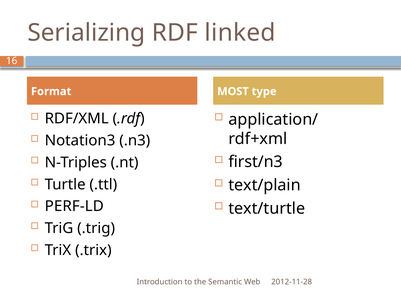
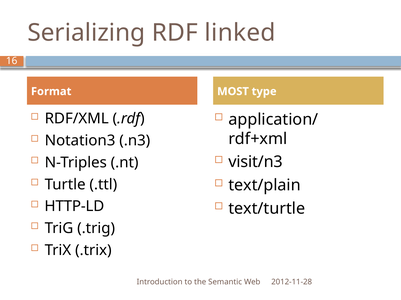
first/n3: first/n3 -> visit/n3
PERF-LD: PERF-LD -> HTTP-LD
